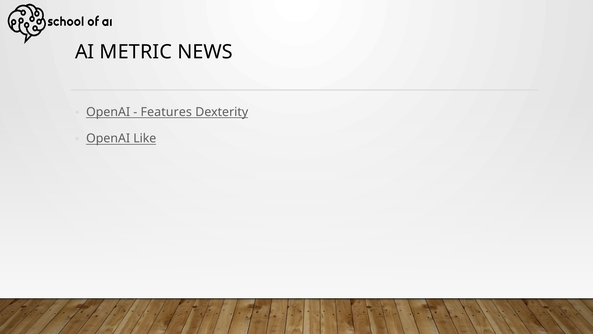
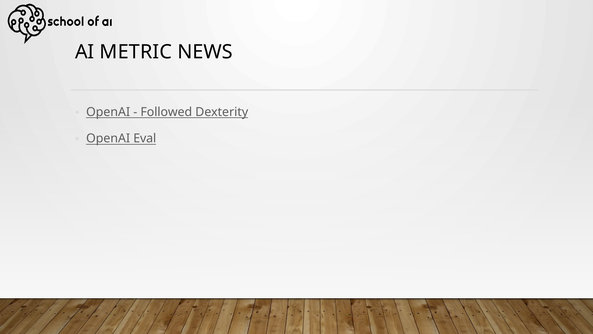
Features: Features -> Followed
Like: Like -> Eval
